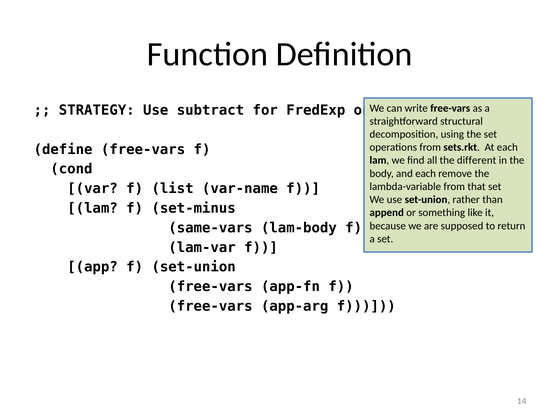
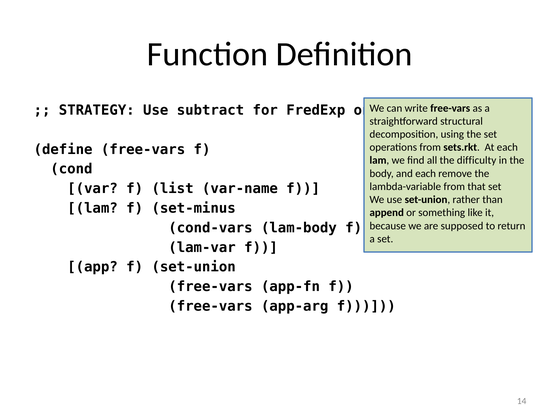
different: different -> difficulty
same-vars: same-vars -> cond-vars
